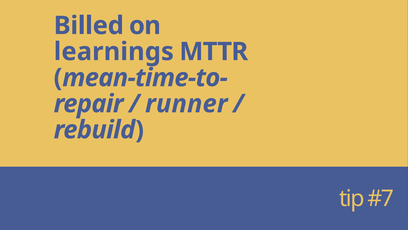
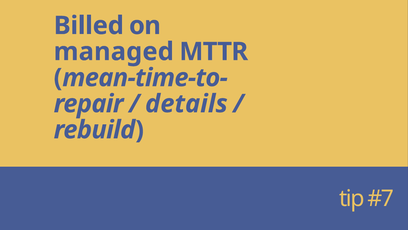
learnings: learnings -> managed
runner: runner -> details
